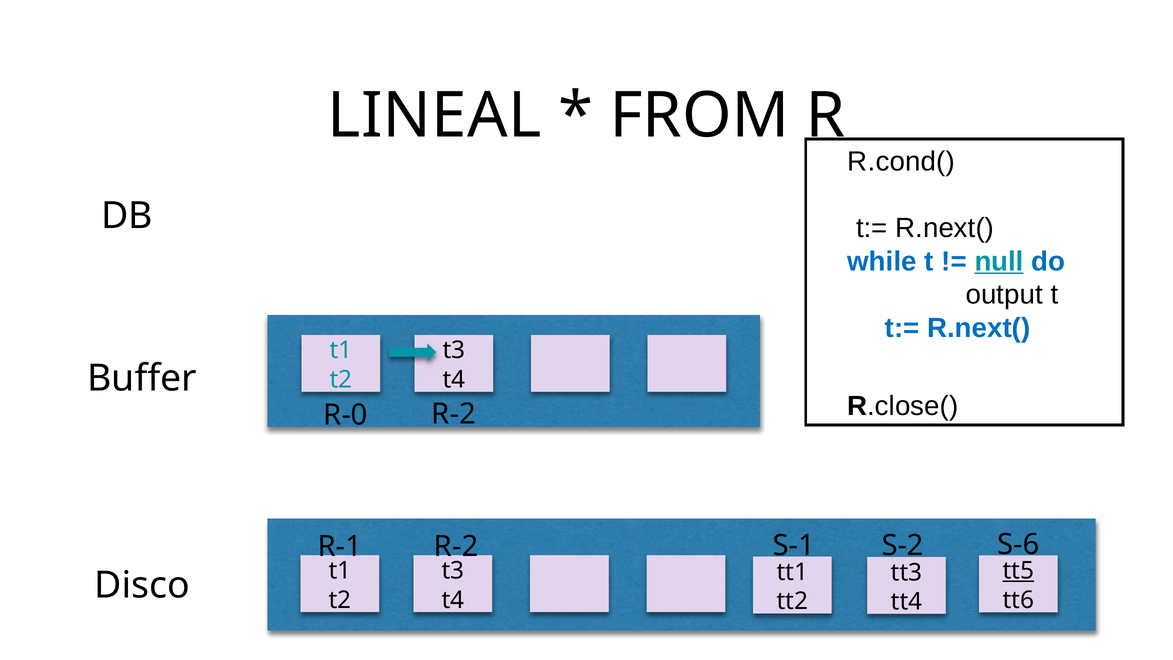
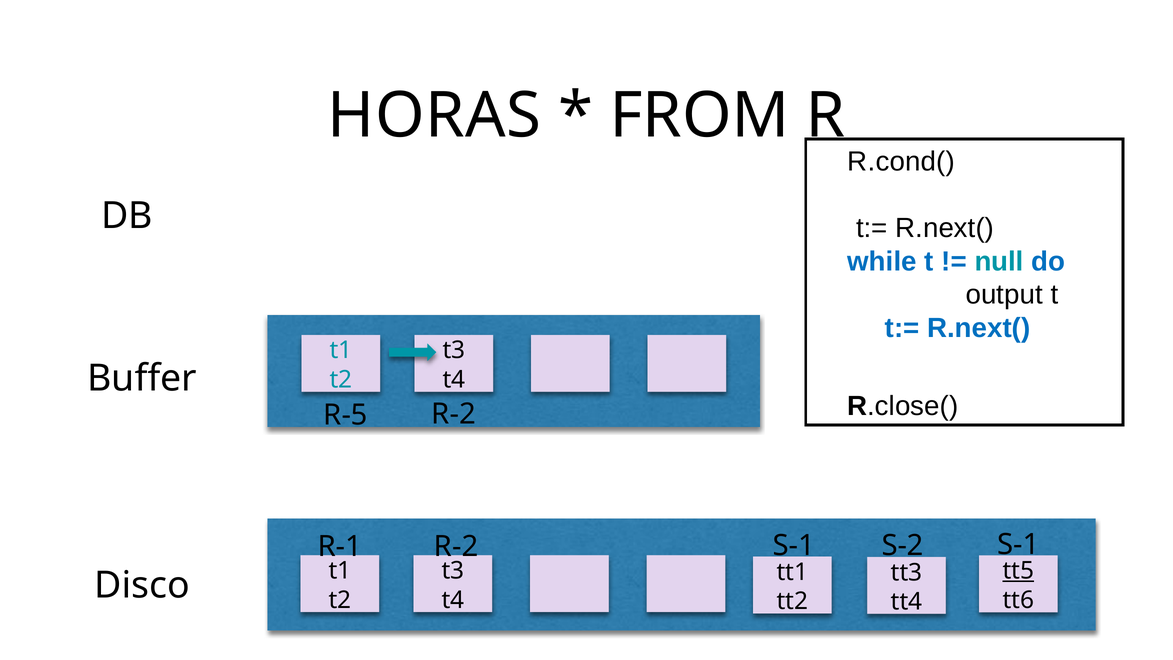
LINEAL: LINEAL -> HORAS
null underline: present -> none
R-0: R-0 -> R-5
S-6 at (1018, 545): S-6 -> S-1
